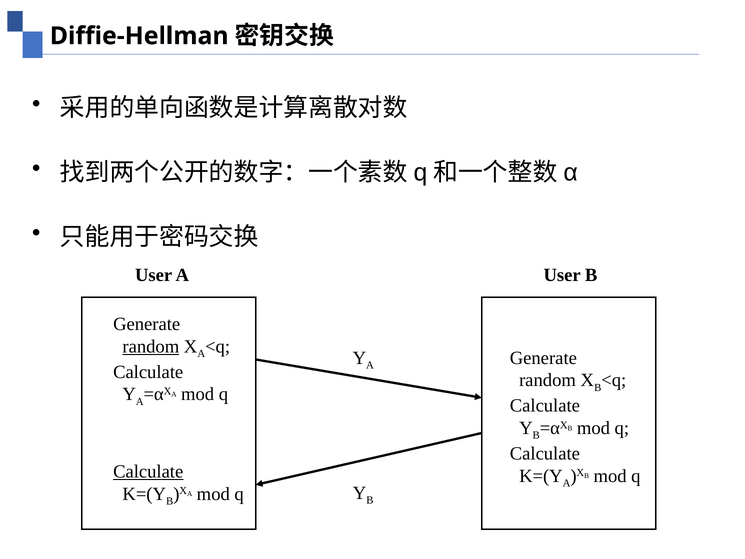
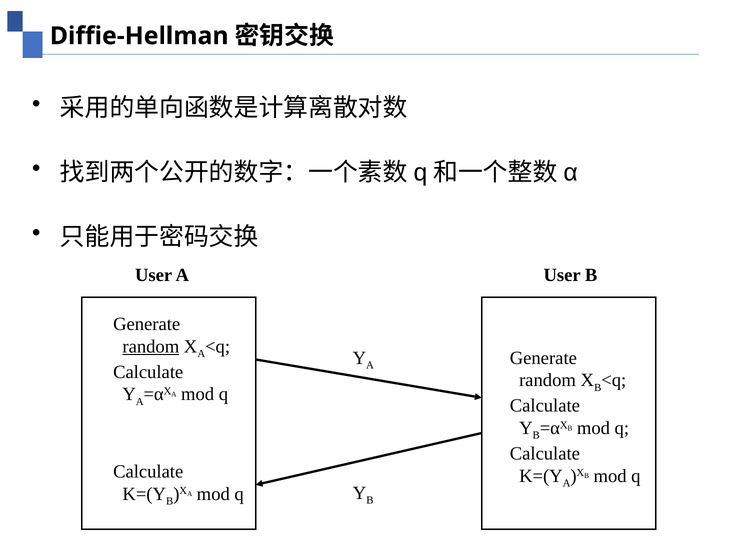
Calculate at (148, 471) underline: present -> none
